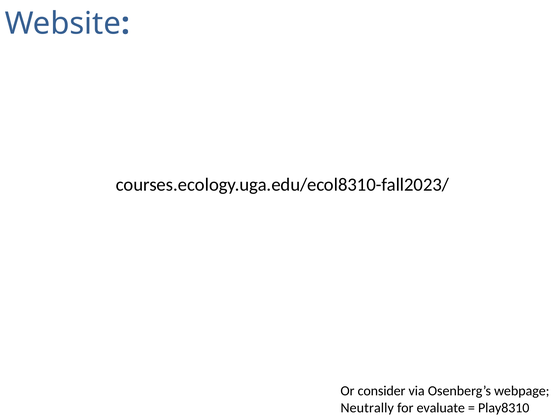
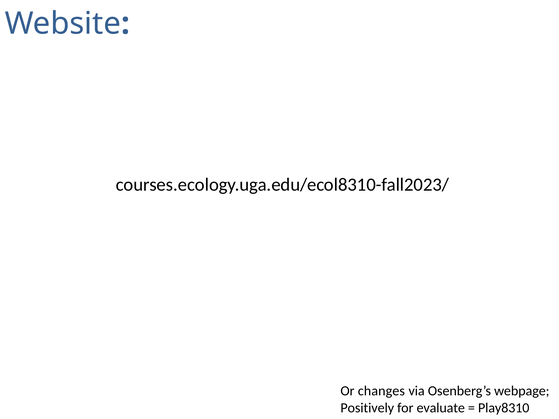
consider: consider -> changes
Neutrally: Neutrally -> Positively
